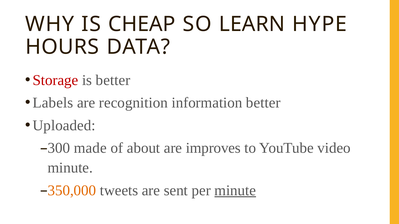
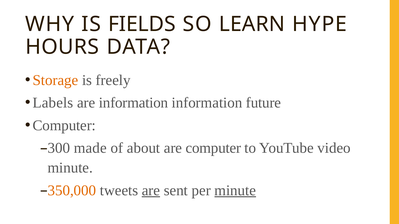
CHEAP: CHEAP -> FIELDS
Storage colour: red -> orange
is better: better -> freely
are recognition: recognition -> information
information better: better -> future
Uploaded at (64, 126): Uploaded -> Computer
are improves: improves -> computer
are at (151, 191) underline: none -> present
